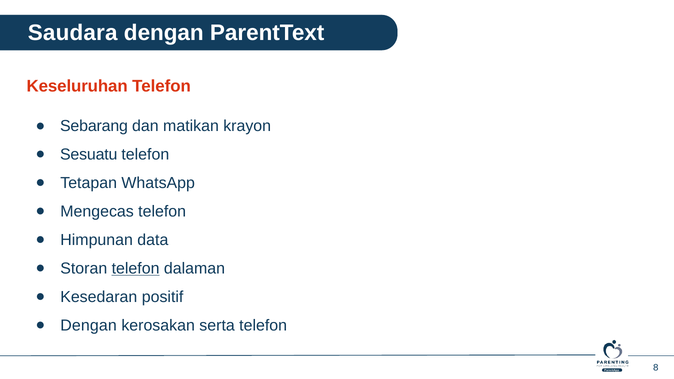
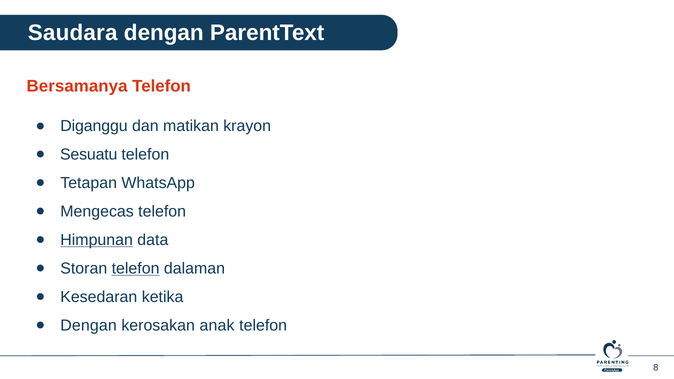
Keseluruhan: Keseluruhan -> Bersamanya
Sebarang: Sebarang -> Diganggu
Himpunan underline: none -> present
positif: positif -> ketika
serta: serta -> anak
